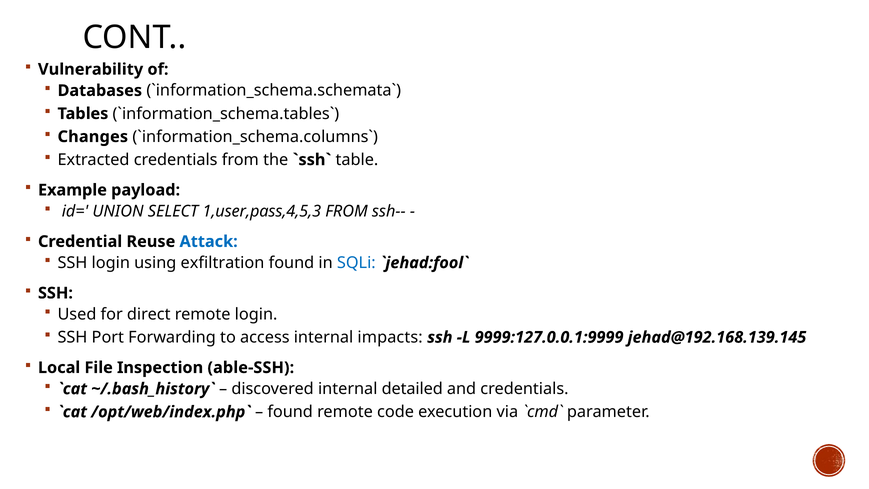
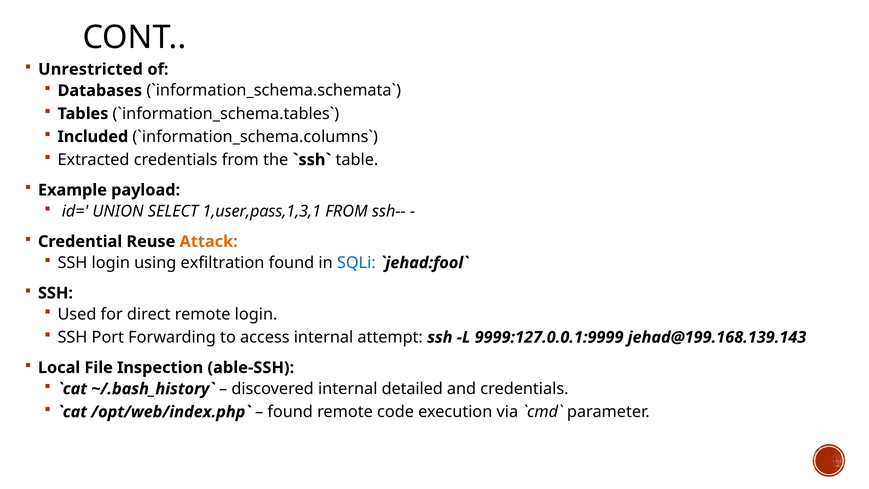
Vulnerability: Vulnerability -> Unrestricted
Changes: Changes -> Included
1,user,pass,4,5,3: 1,user,pass,4,5,3 -> 1,user,pass,1,3,1
Attack colour: blue -> orange
impacts: impacts -> attempt
jehad@192.168.139.145: jehad@192.168.139.145 -> jehad@199.168.139.143
